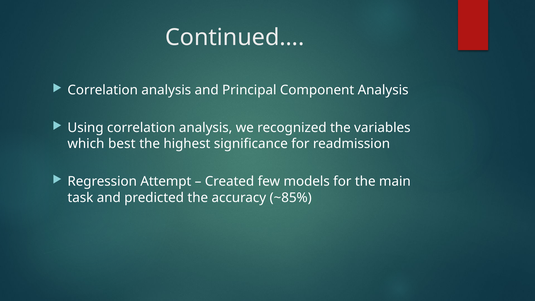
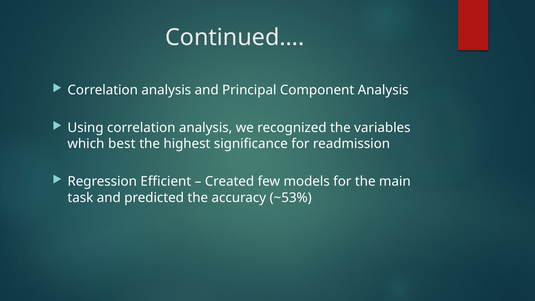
Attempt: Attempt -> Efficient
~85%: ~85% -> ~53%
